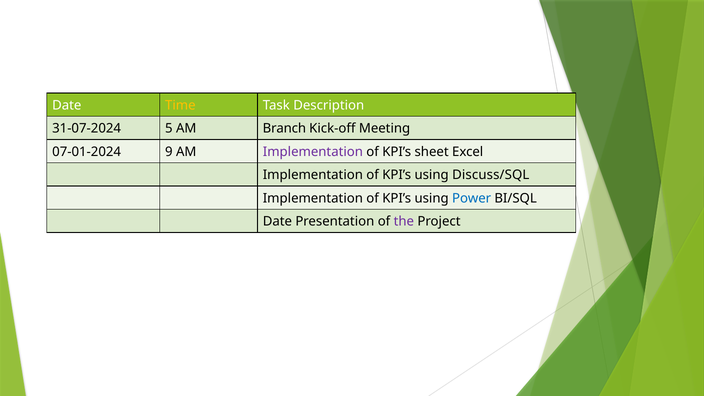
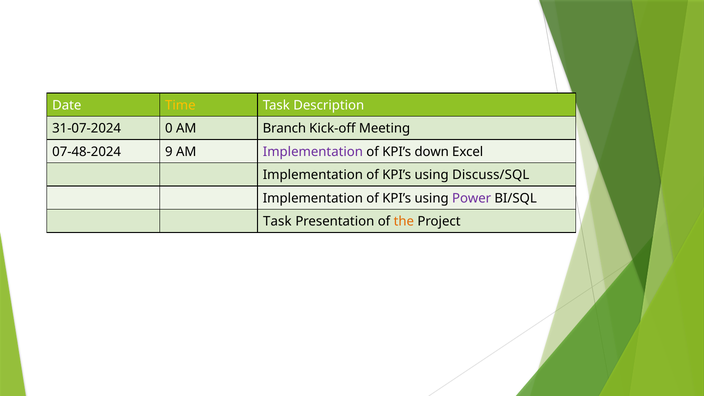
5: 5 -> 0
07-01-2024: 07-01-2024 -> 07-48-2024
sheet: sheet -> down
Power colour: blue -> purple
Date at (277, 222): Date -> Task
the colour: purple -> orange
